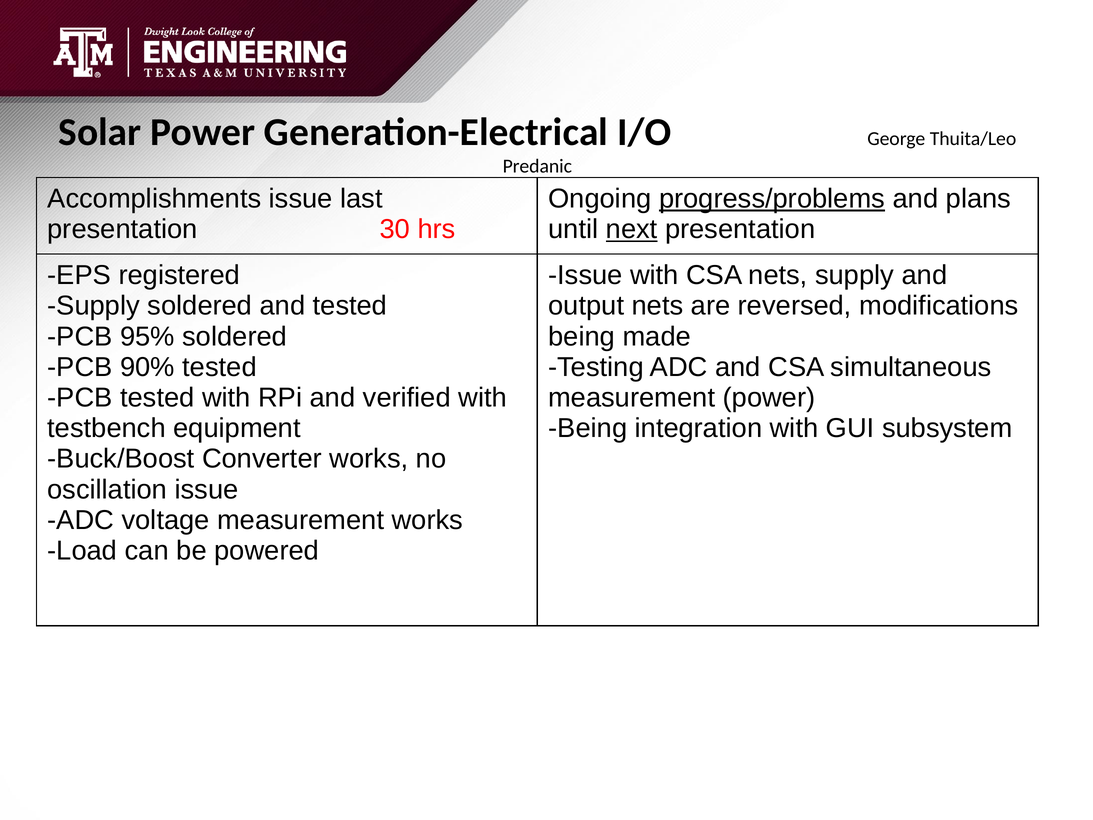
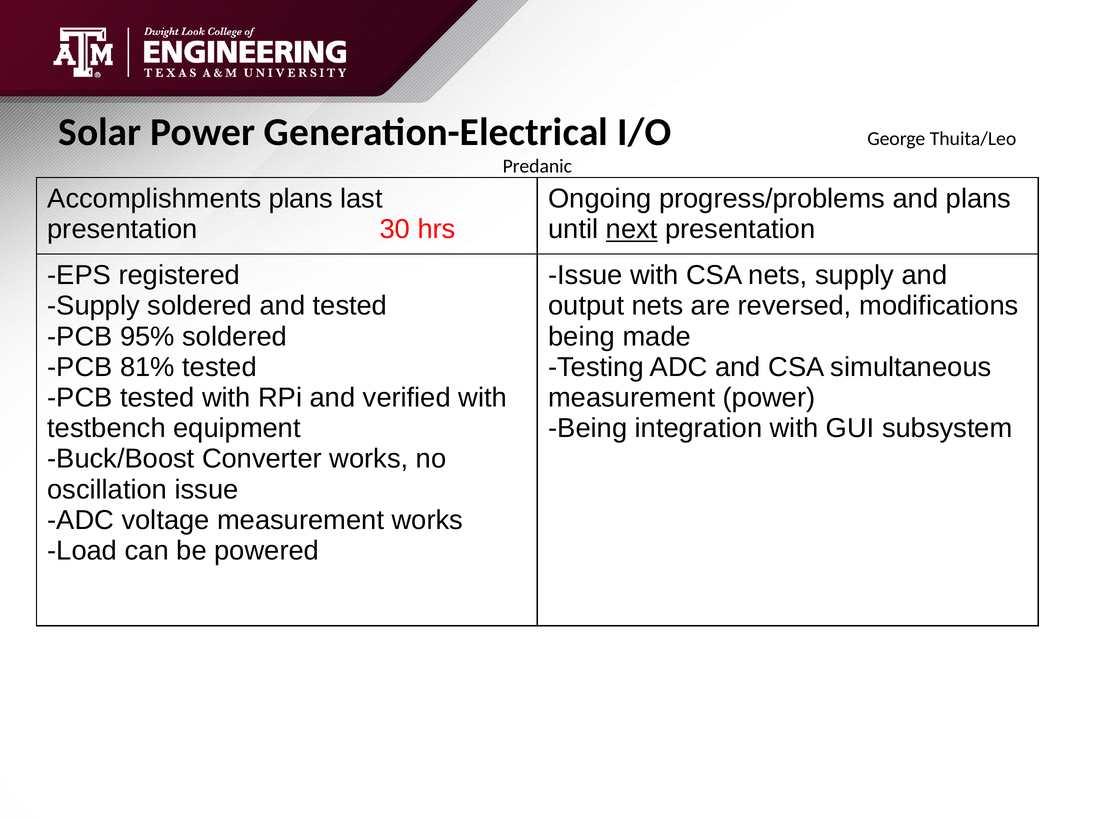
Accomplishments issue: issue -> plans
progress/problems underline: present -> none
90%: 90% -> 81%
